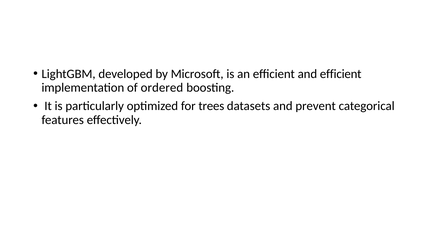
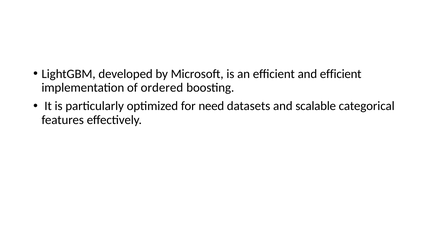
trees: trees -> need
prevent: prevent -> scalable
